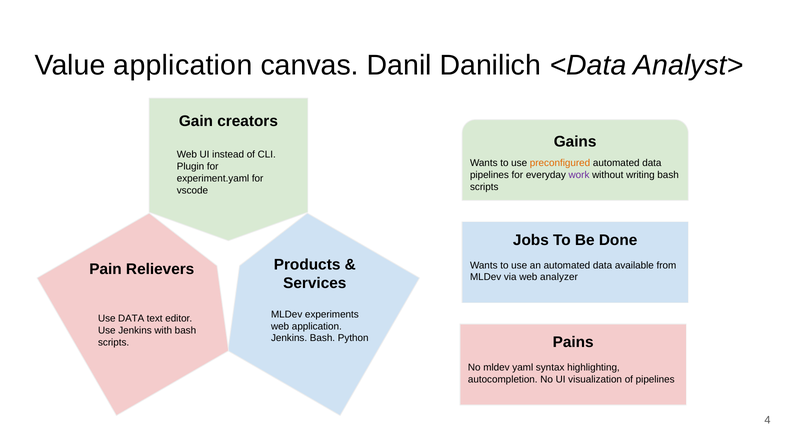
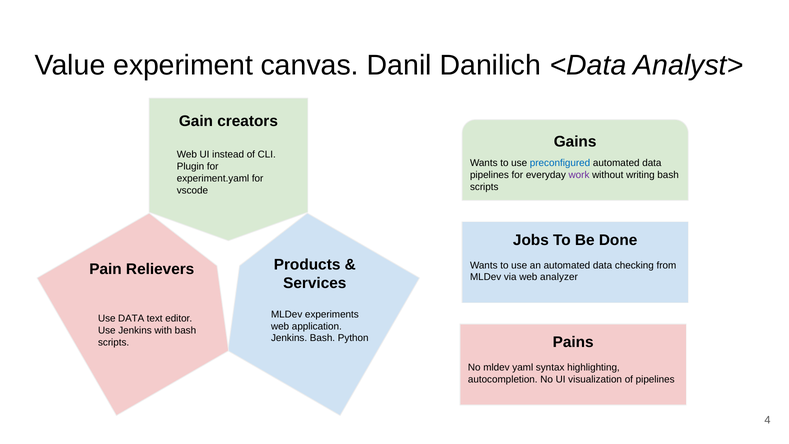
Value application: application -> experiment
preconfigured colour: orange -> blue
available: available -> checking
